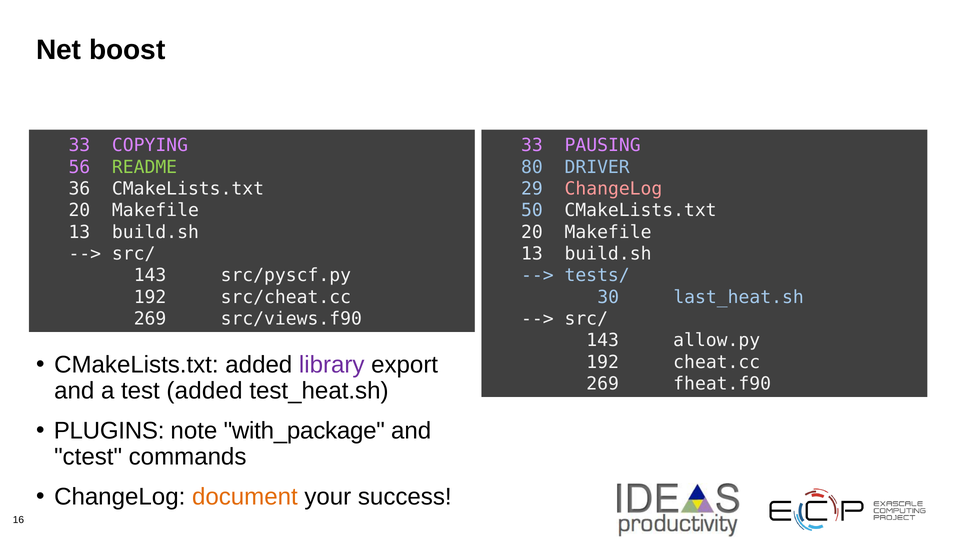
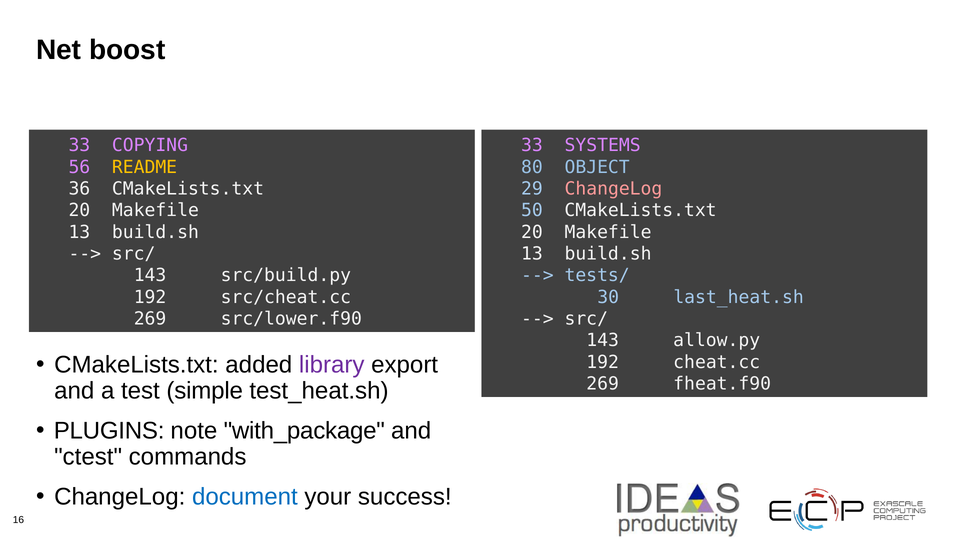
PAUSING: PAUSING -> SYSTEMS
README colour: light green -> yellow
DRIVER: DRIVER -> OBJECT
src/pyscf.py: src/pyscf.py -> src/build.py
src/views.f90: src/views.f90 -> src/lower.f90
test added: added -> simple
document colour: orange -> blue
